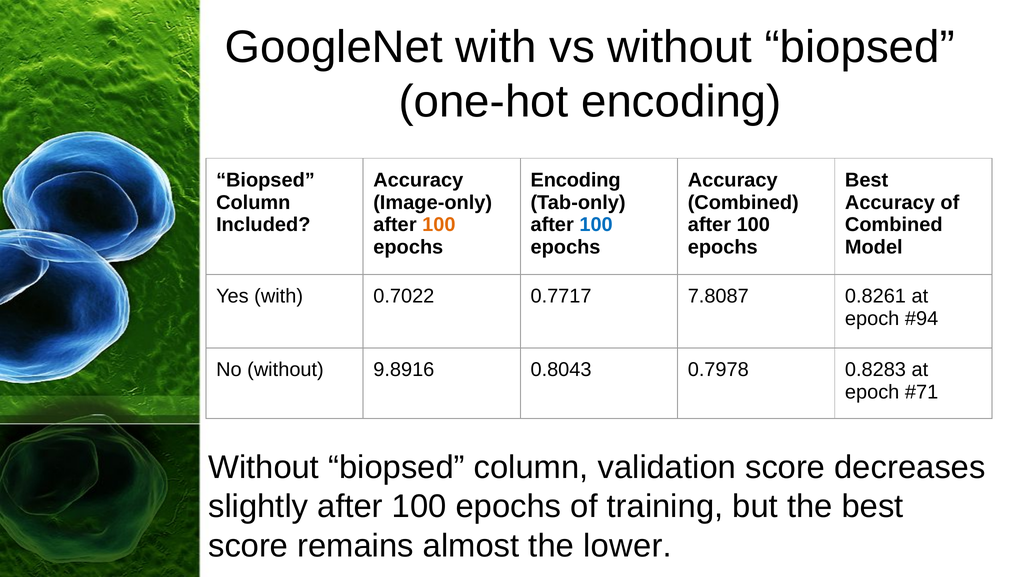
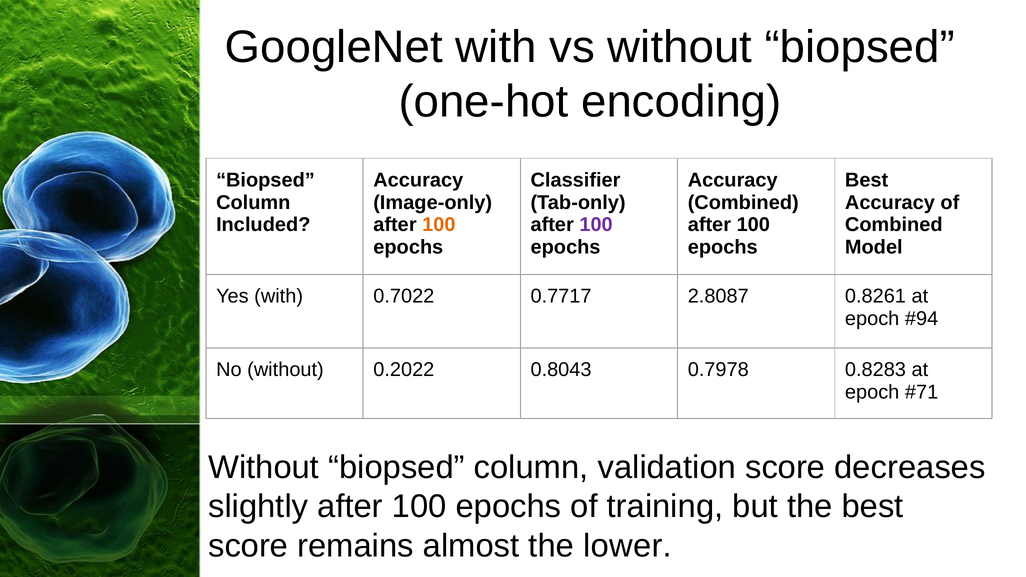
Encoding at (576, 180): Encoding -> Classifier
100 at (596, 225) colour: blue -> purple
7.8087: 7.8087 -> 2.8087
9.8916: 9.8916 -> 0.2022
